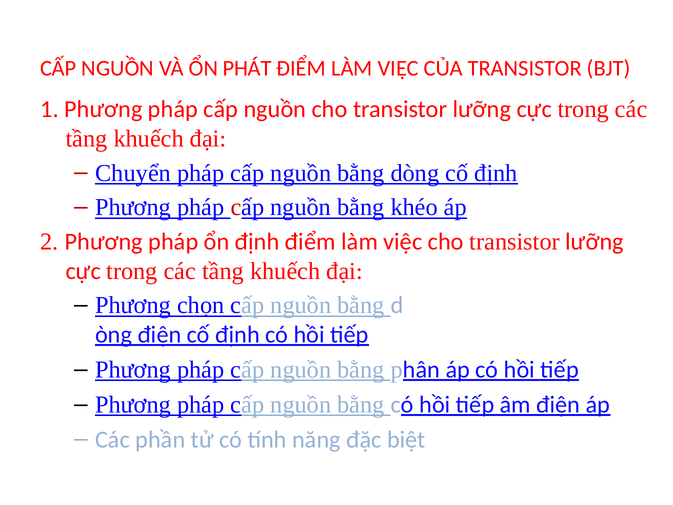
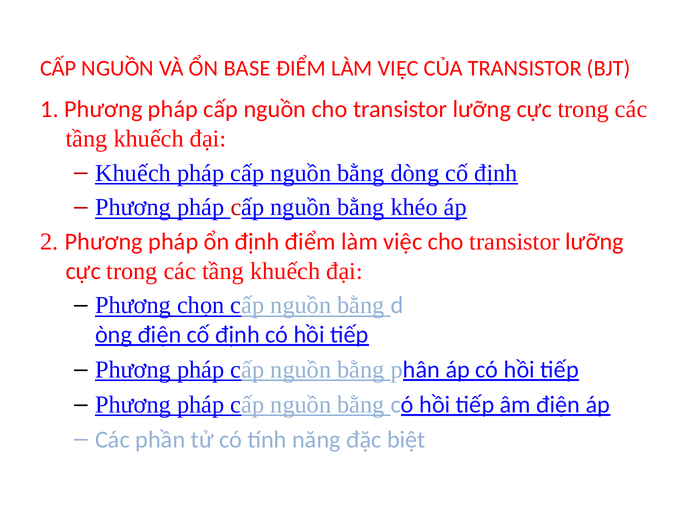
PHÁT: PHÁT -> BASE
Chuyển at (133, 173): Chuyển -> Khuếch
